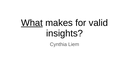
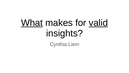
valid underline: none -> present
